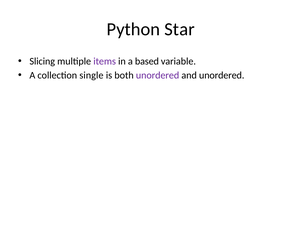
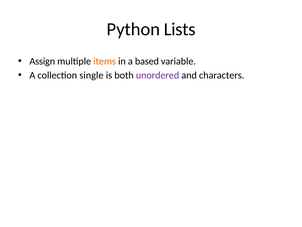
Star: Star -> Lists
Slicing: Slicing -> Assign
items colour: purple -> orange
and unordered: unordered -> characters
